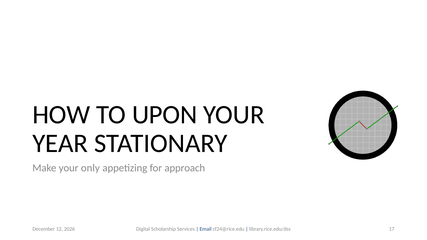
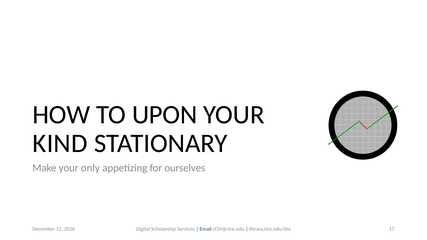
YEAR: YEAR -> KIND
approach: approach -> ourselves
